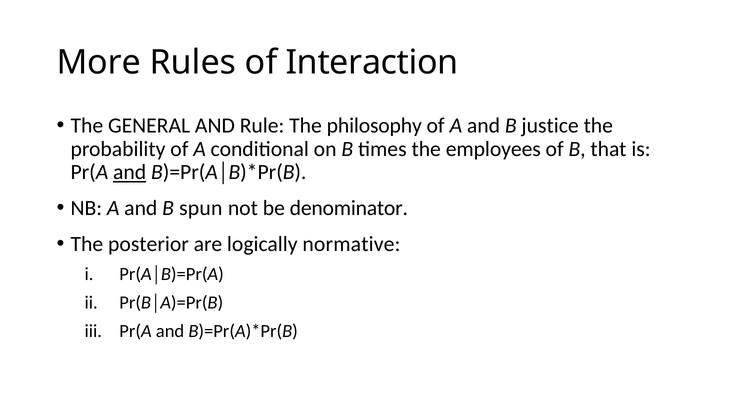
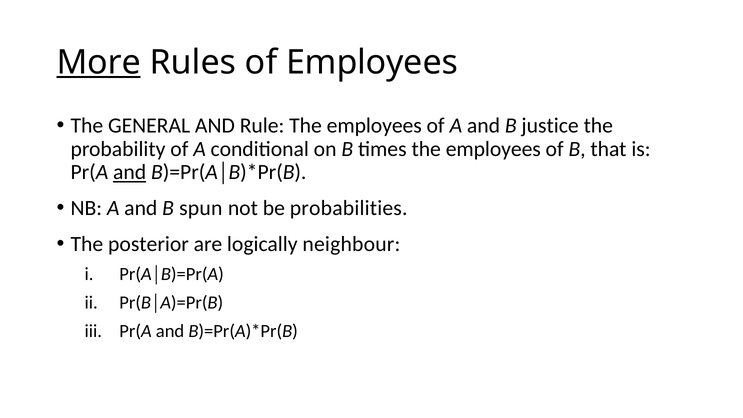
More underline: none -> present
of Interaction: Interaction -> Employees
Rule The philosophy: philosophy -> employees
denominator: denominator -> probabilities
normative: normative -> neighbour
